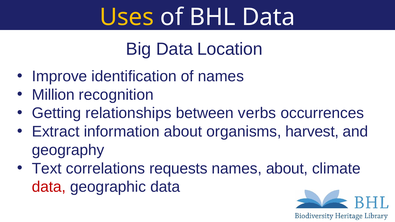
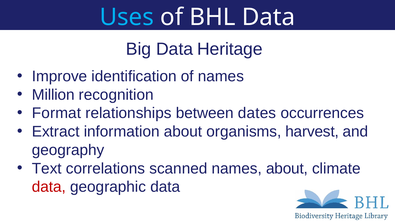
Uses colour: yellow -> light blue
Location: Location -> Heritage
Getting: Getting -> Format
verbs: verbs -> dates
requests: requests -> scanned
